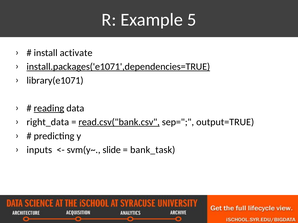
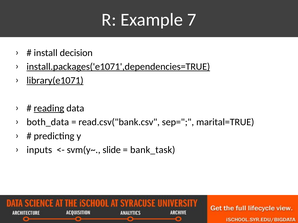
5: 5 -> 7
activate: activate -> decision
library(e1071 underline: none -> present
right_data: right_data -> both_data
read.csv("bank.csv underline: present -> none
output=TRUE: output=TRUE -> marital=TRUE
